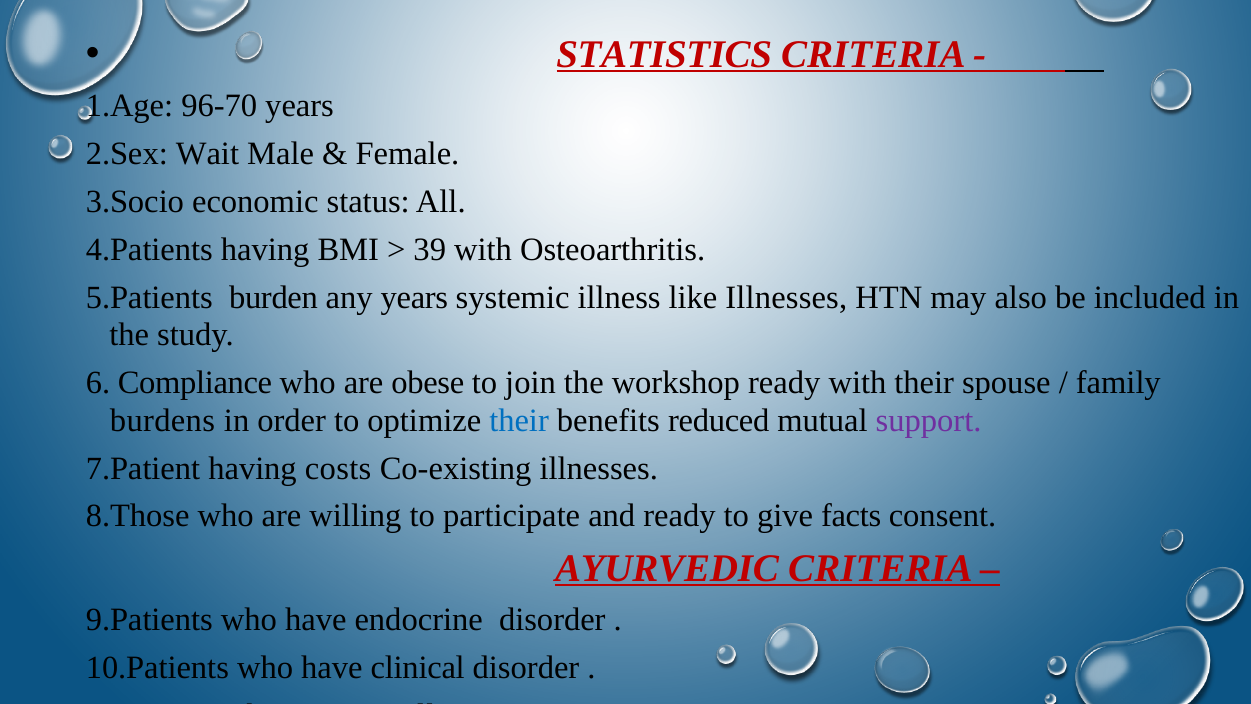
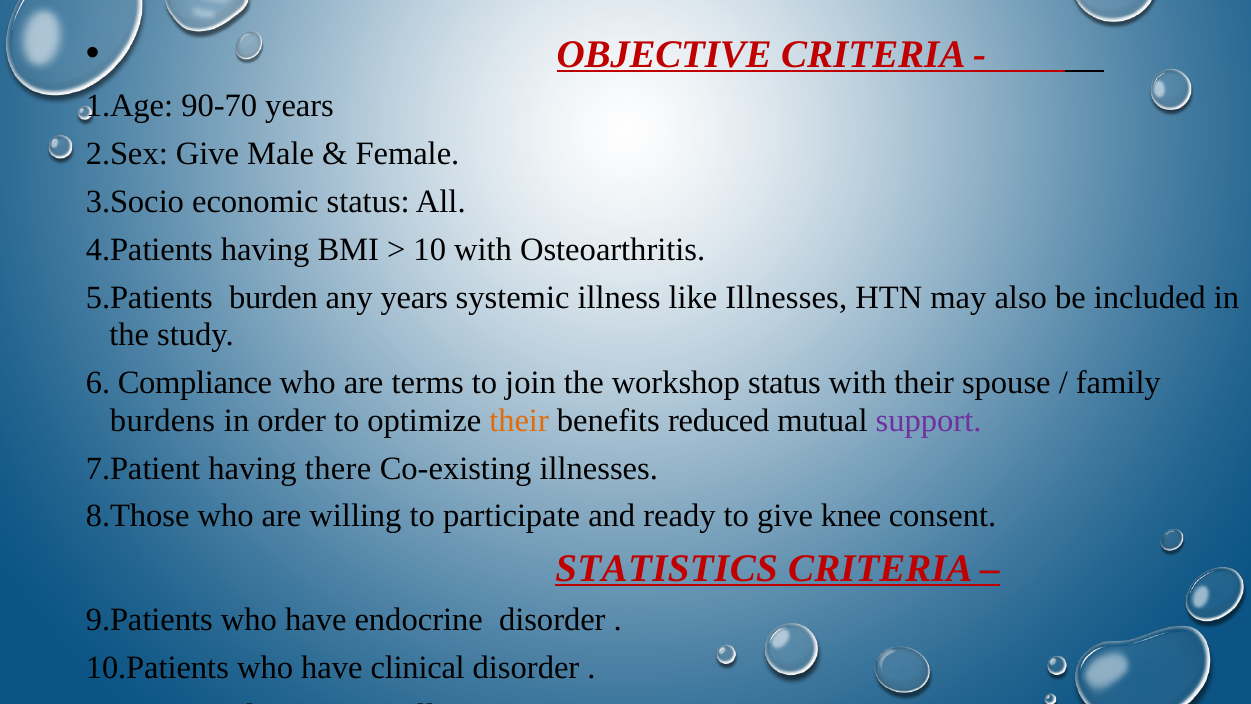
STATISTICS: STATISTICS -> OBJECTIVE
96-70: 96-70 -> 90-70
Wait at (207, 154): Wait -> Give
39: 39 -> 10
are obese: obese -> terms
workshop ready: ready -> status
their at (519, 420) colour: blue -> orange
costs: costs -> there
facts: facts -> knee
AYURVEDIC: AYURVEDIC -> STATISTICS
